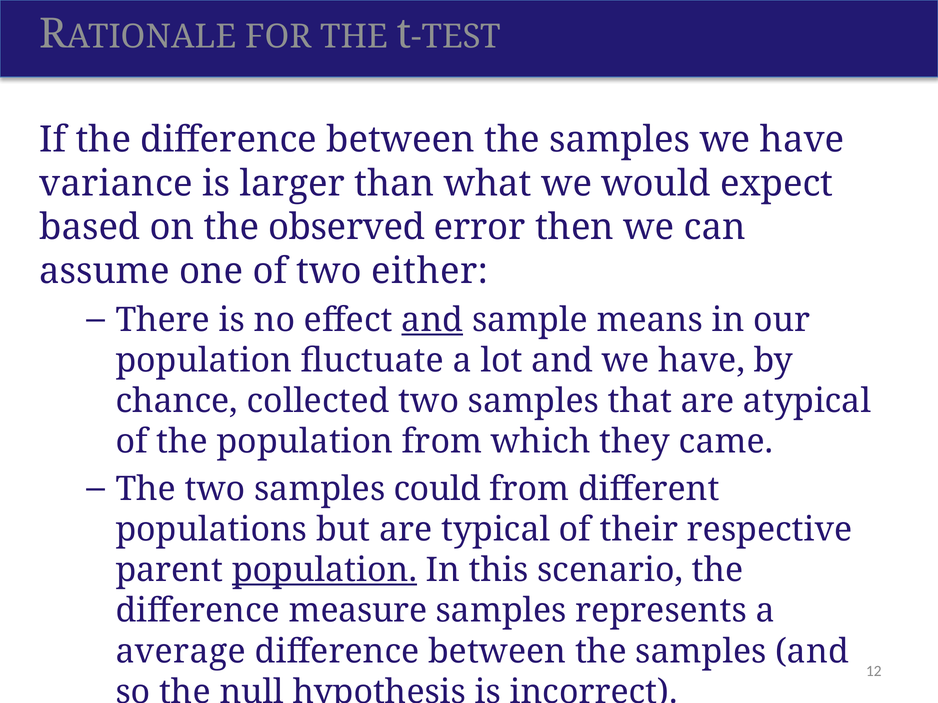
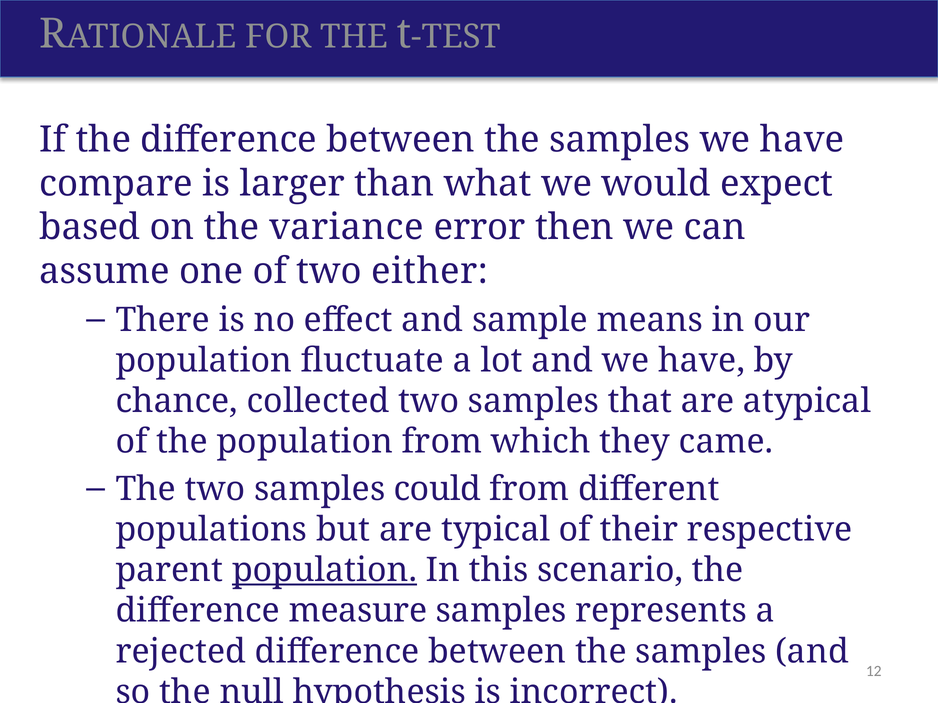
variance: variance -> compare
observed: observed -> variance
and at (432, 320) underline: present -> none
average: average -> rejected
